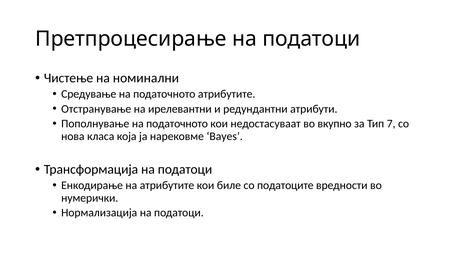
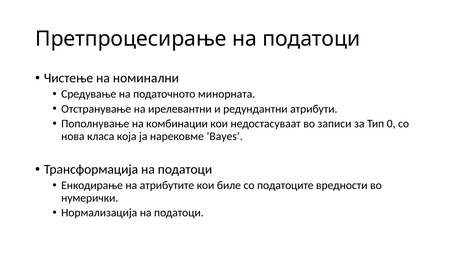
податочното атрибутите: атрибутите -> минорната
Пополнување на податочното: податочното -> комбинации
вкупно: вкупно -> записи
7: 7 -> 0
